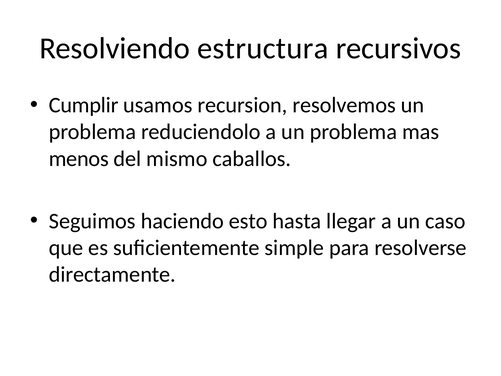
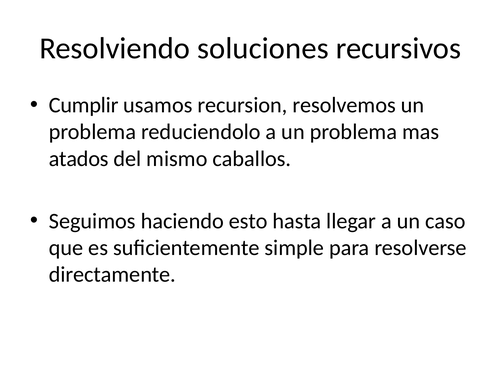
estructura: estructura -> soluciones
menos: menos -> atados
